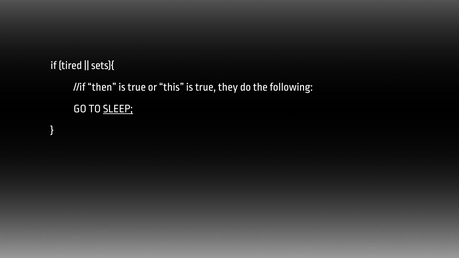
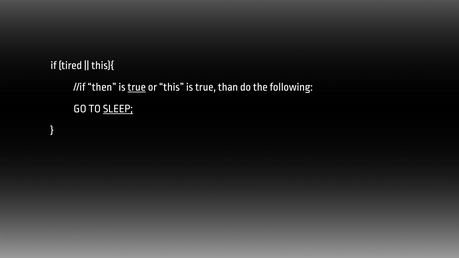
sets){: sets){ -> this){
true at (137, 87) underline: none -> present
they: they -> than
